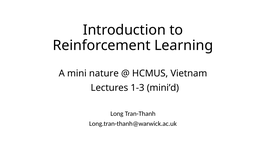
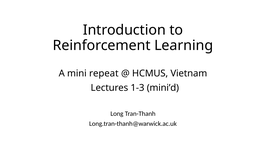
nature: nature -> repeat
